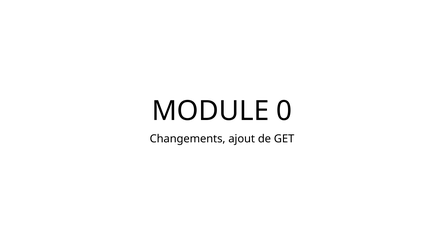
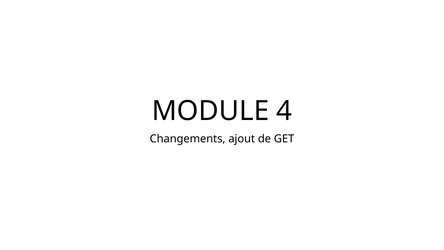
0: 0 -> 4
